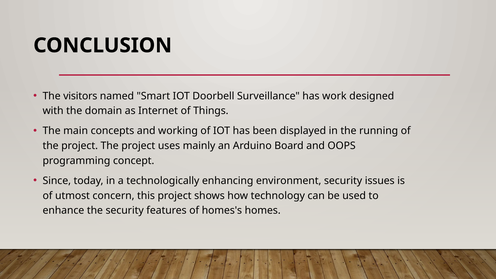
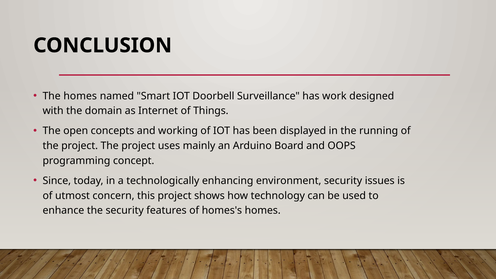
The visitors: visitors -> homes
main: main -> open
